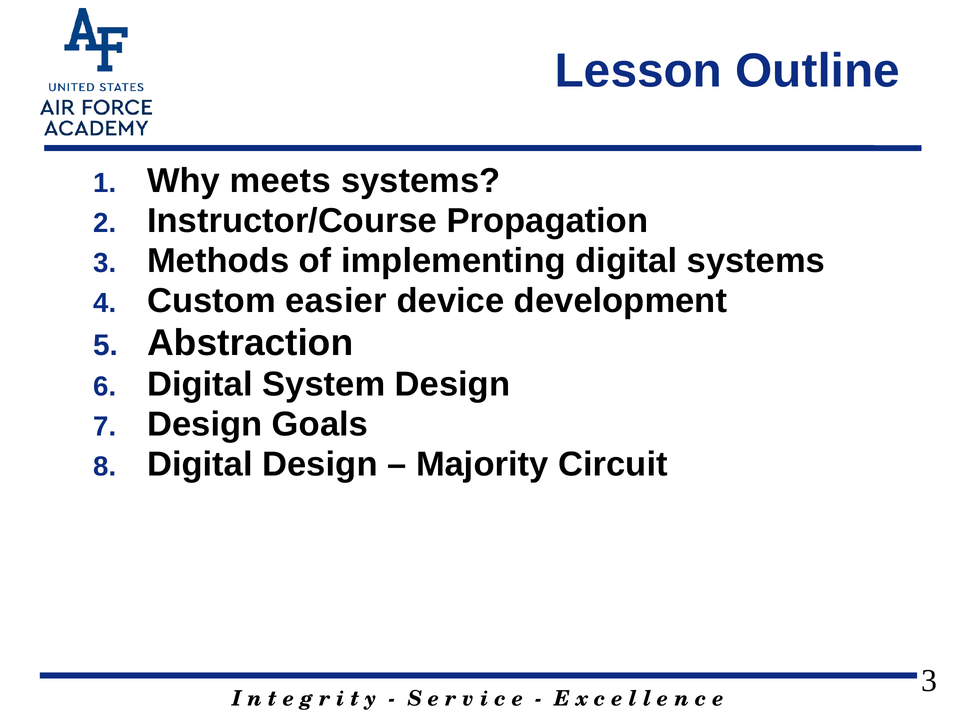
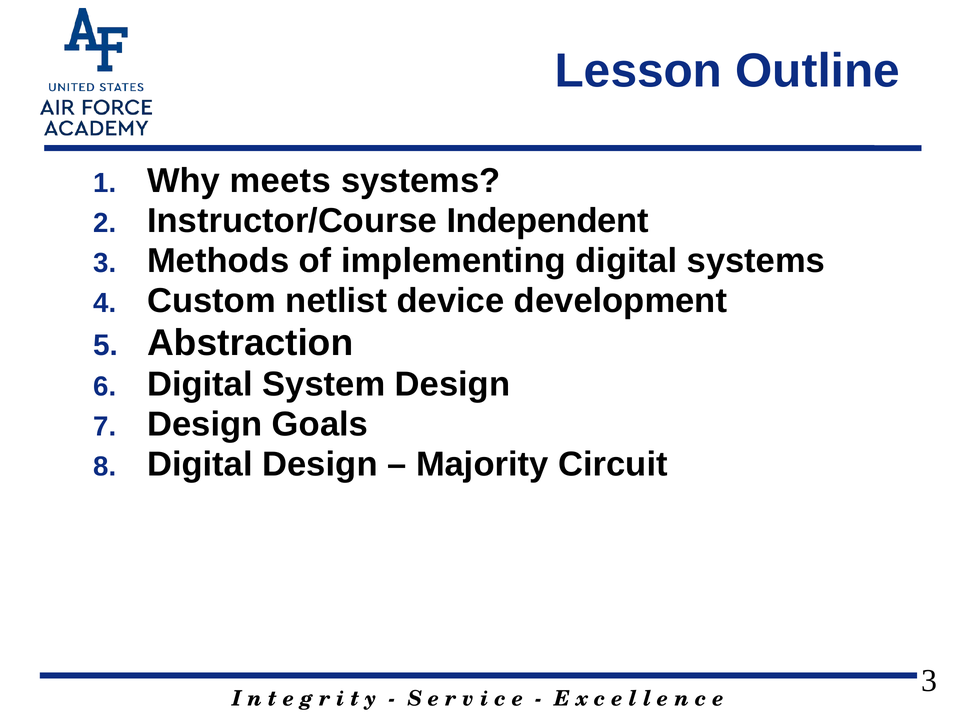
Propagation: Propagation -> Independent
easier: easier -> netlist
